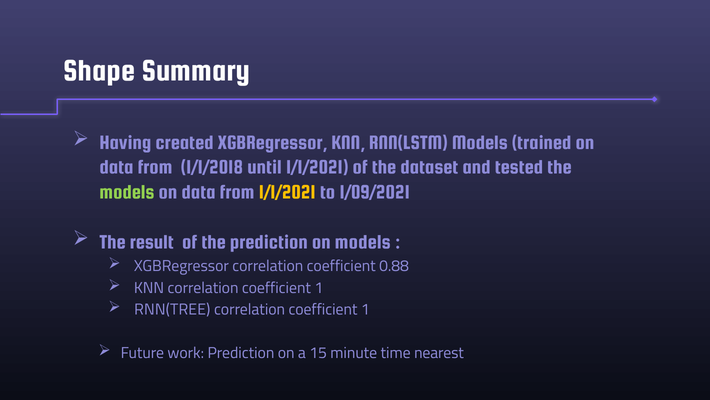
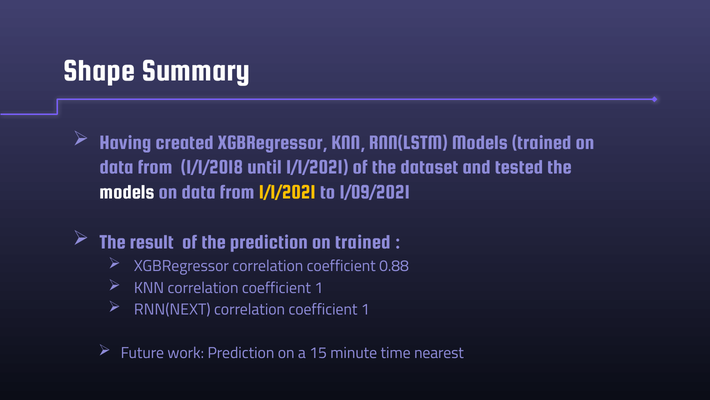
models at (127, 192) colour: light green -> white
on models: models -> trained
RNN(TREE: RNN(TREE -> RNN(NEXT
